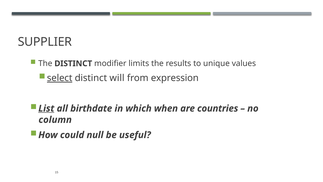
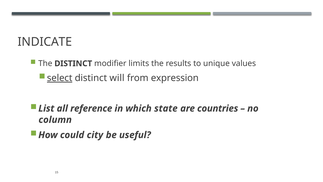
SUPPLIER: SUPPLIER -> INDICATE
List underline: present -> none
birthdate: birthdate -> reference
when: when -> state
null: null -> city
